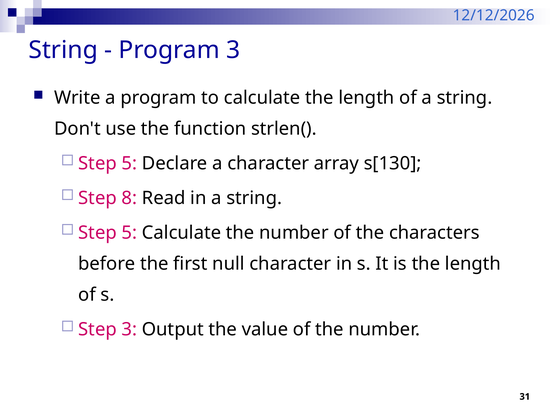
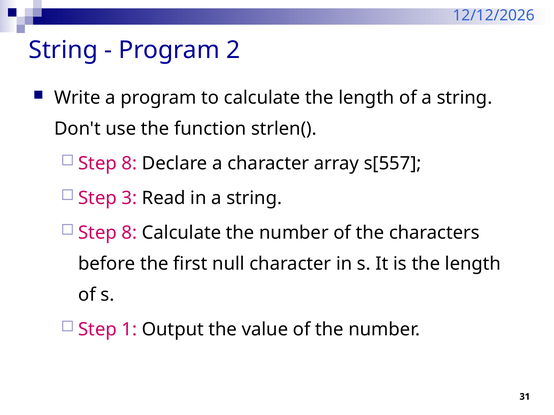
Program 3: 3 -> 2
5 at (129, 164): 5 -> 8
s[130: s[130 -> s[557
8: 8 -> 3
5 at (129, 233): 5 -> 8
Step 3: 3 -> 1
